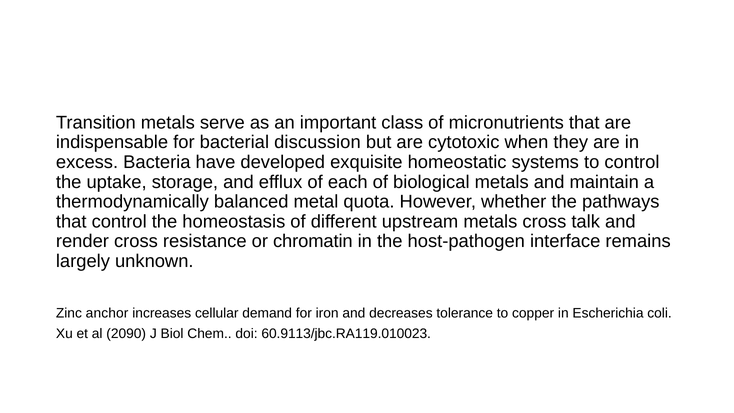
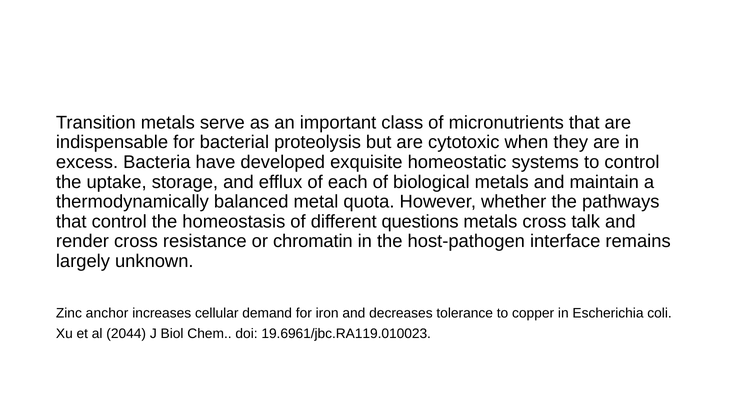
discussion: discussion -> proteolysis
upstream: upstream -> questions
2090: 2090 -> 2044
60.9113/jbc.RA119.010023: 60.9113/jbc.RA119.010023 -> 19.6961/jbc.RA119.010023
